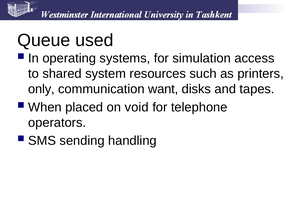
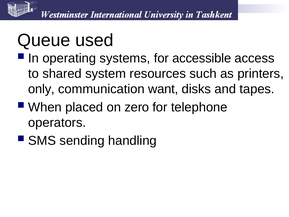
simulation: simulation -> accessible
void: void -> zero
